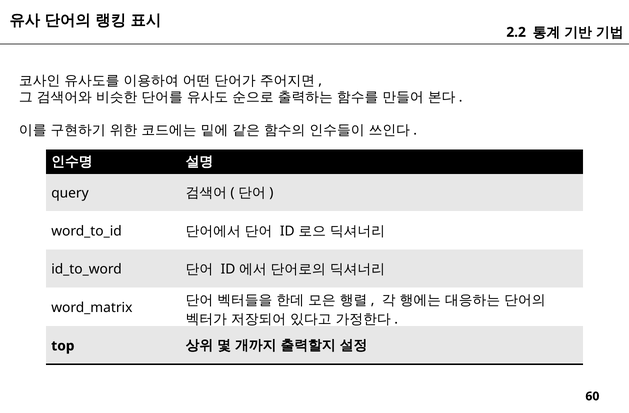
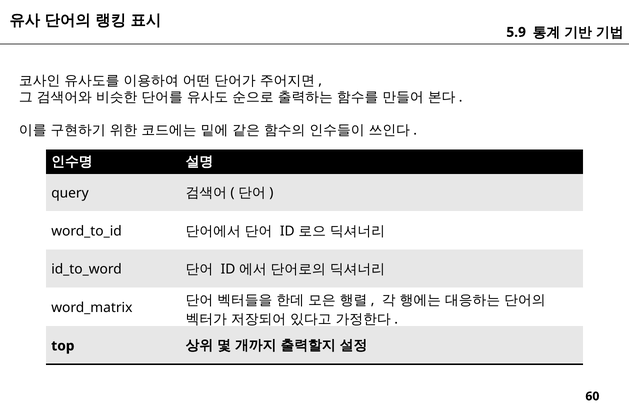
2.2: 2.2 -> 5.9
